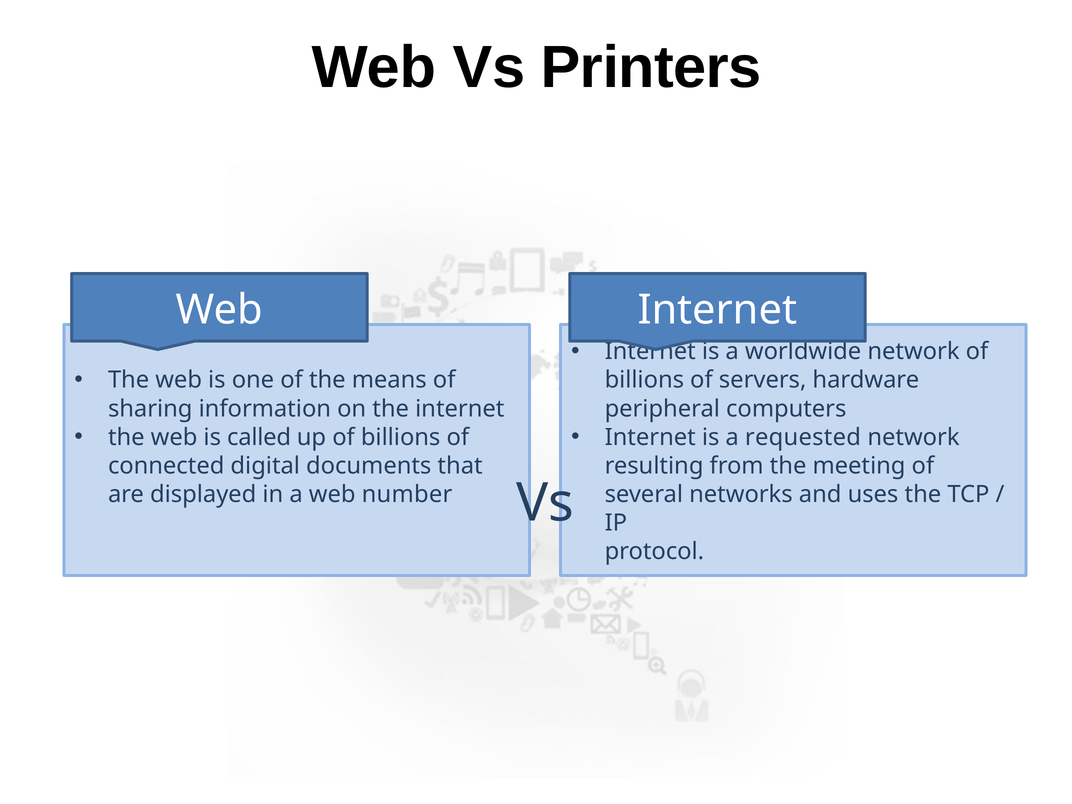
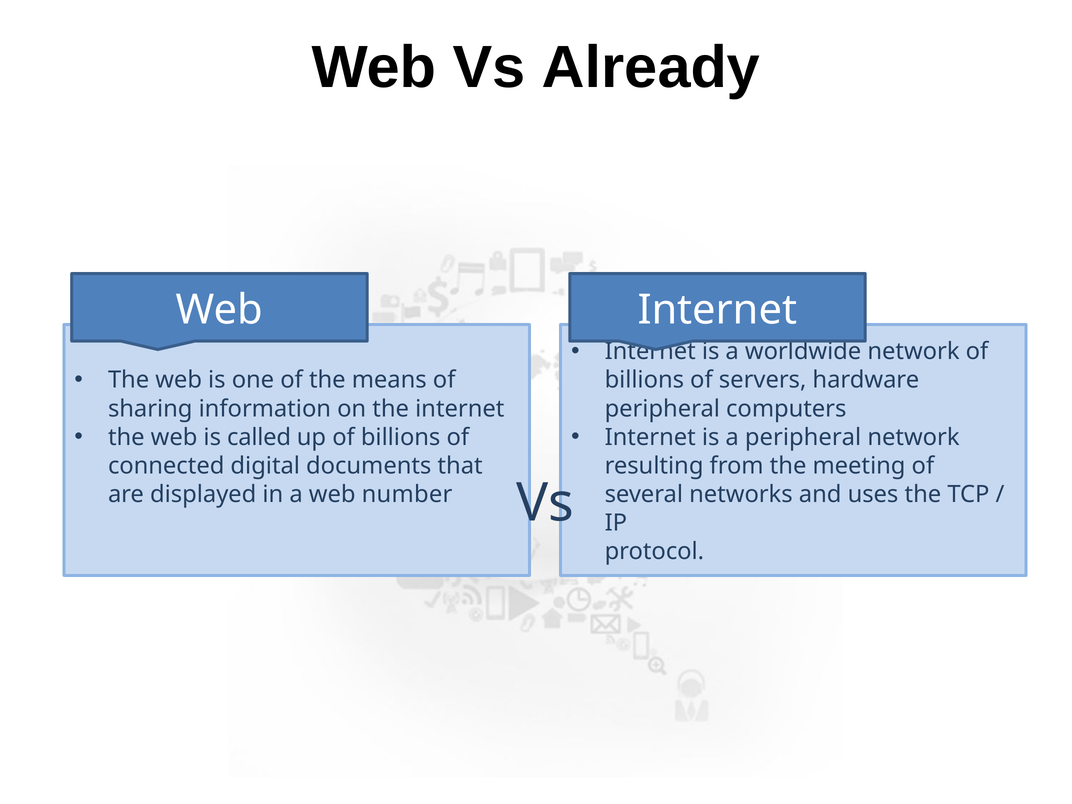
Printers: Printers -> Already
a requested: requested -> peripheral
